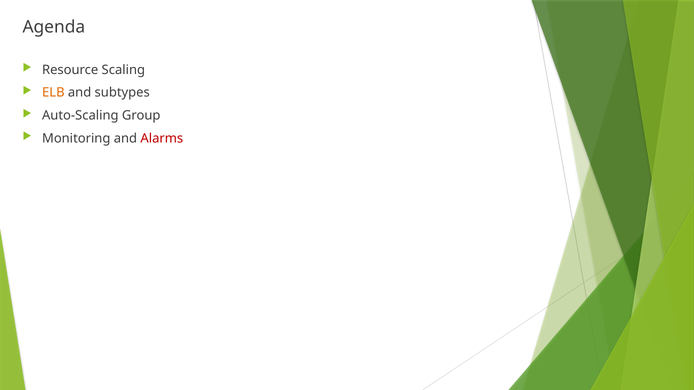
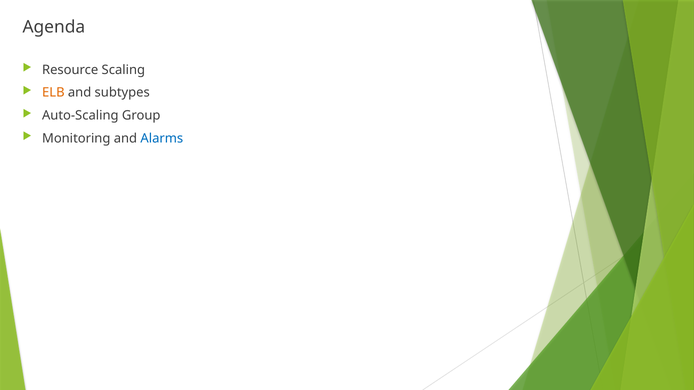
Alarms colour: red -> blue
